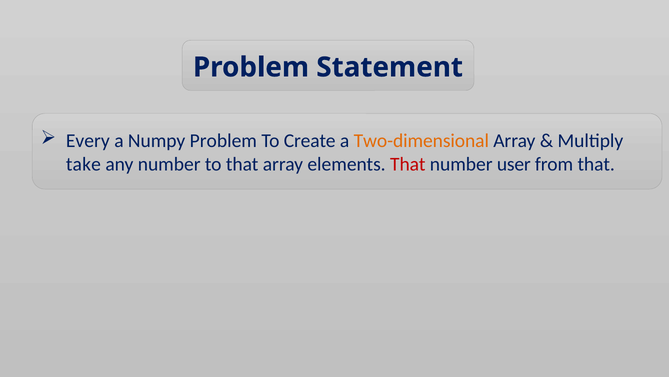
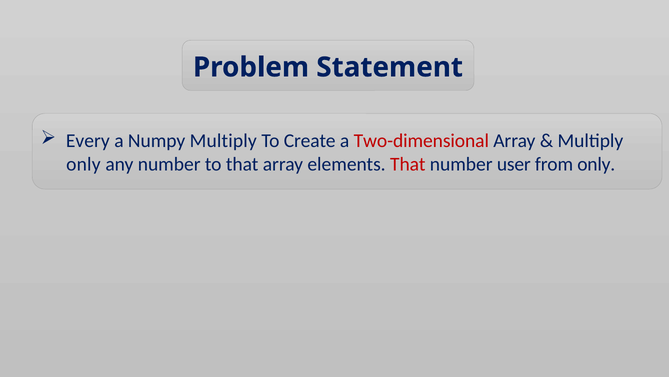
Numpy Problem: Problem -> Multiply
Two-dimensional colour: orange -> red
take at (83, 164): take -> only
from that: that -> only
